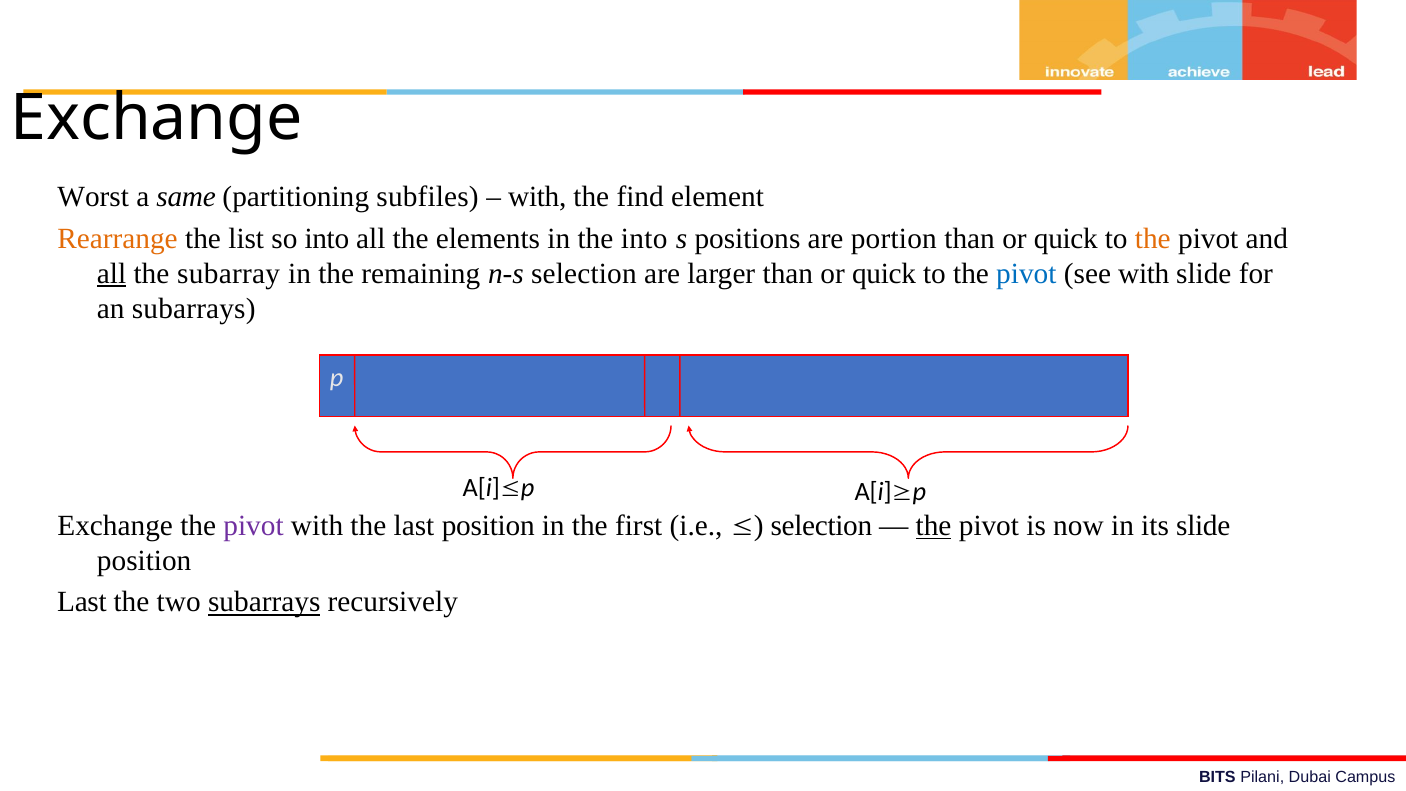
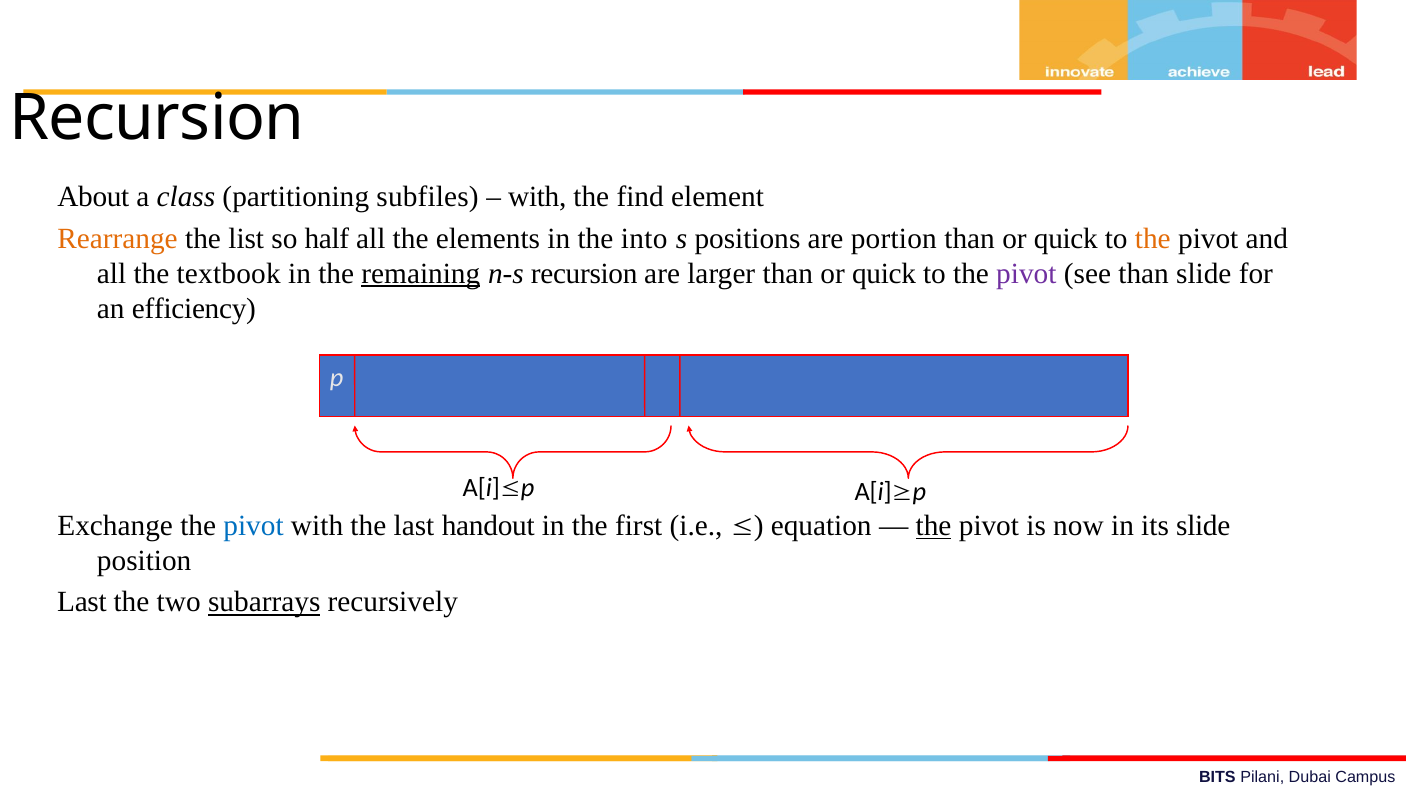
Exchange at (156, 118): Exchange -> Recursion
Worst: Worst -> About
same: same -> class
so into: into -> half
all at (112, 274) underline: present -> none
subarray: subarray -> textbook
remaining underline: none -> present
n-s selection: selection -> recursion
pivot at (1026, 274) colour: blue -> purple
see with: with -> than
an subarrays: subarrays -> efficiency
pivot at (254, 526) colour: purple -> blue
last position: position -> handout
selection at (821, 526): selection -> equation
